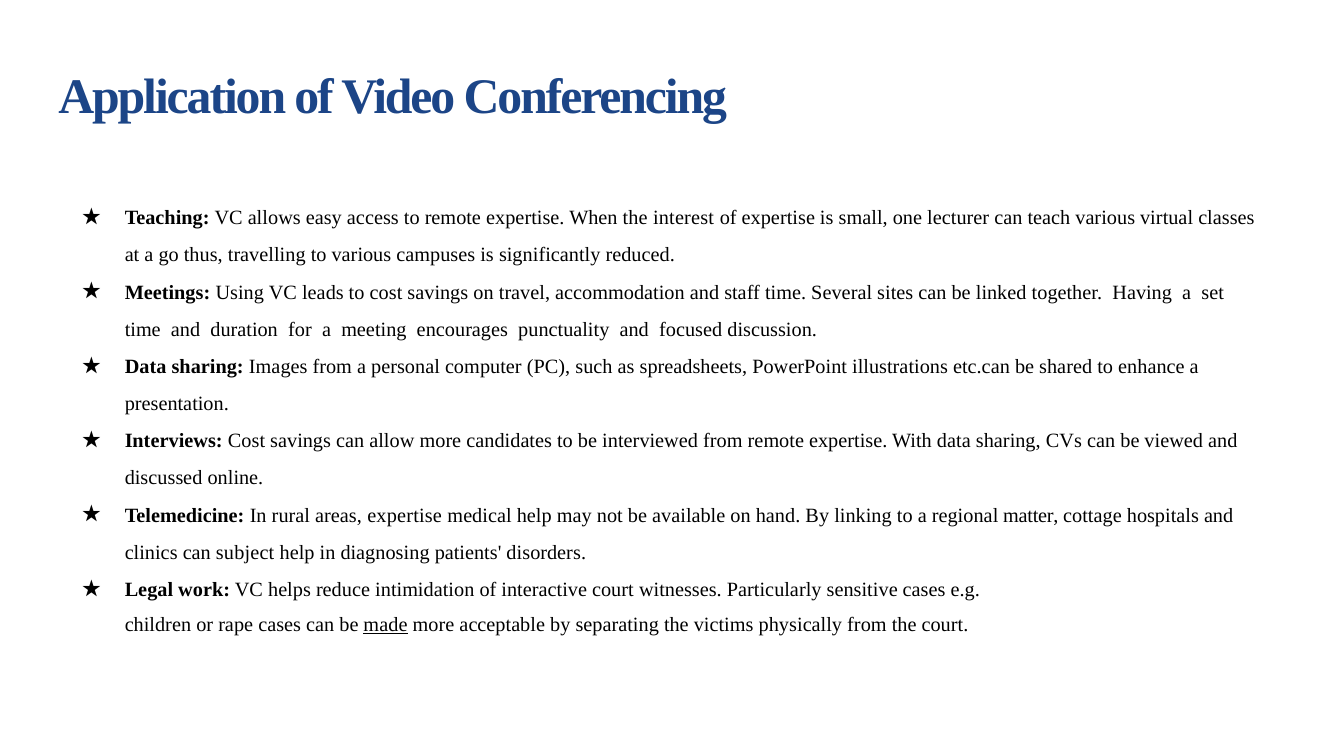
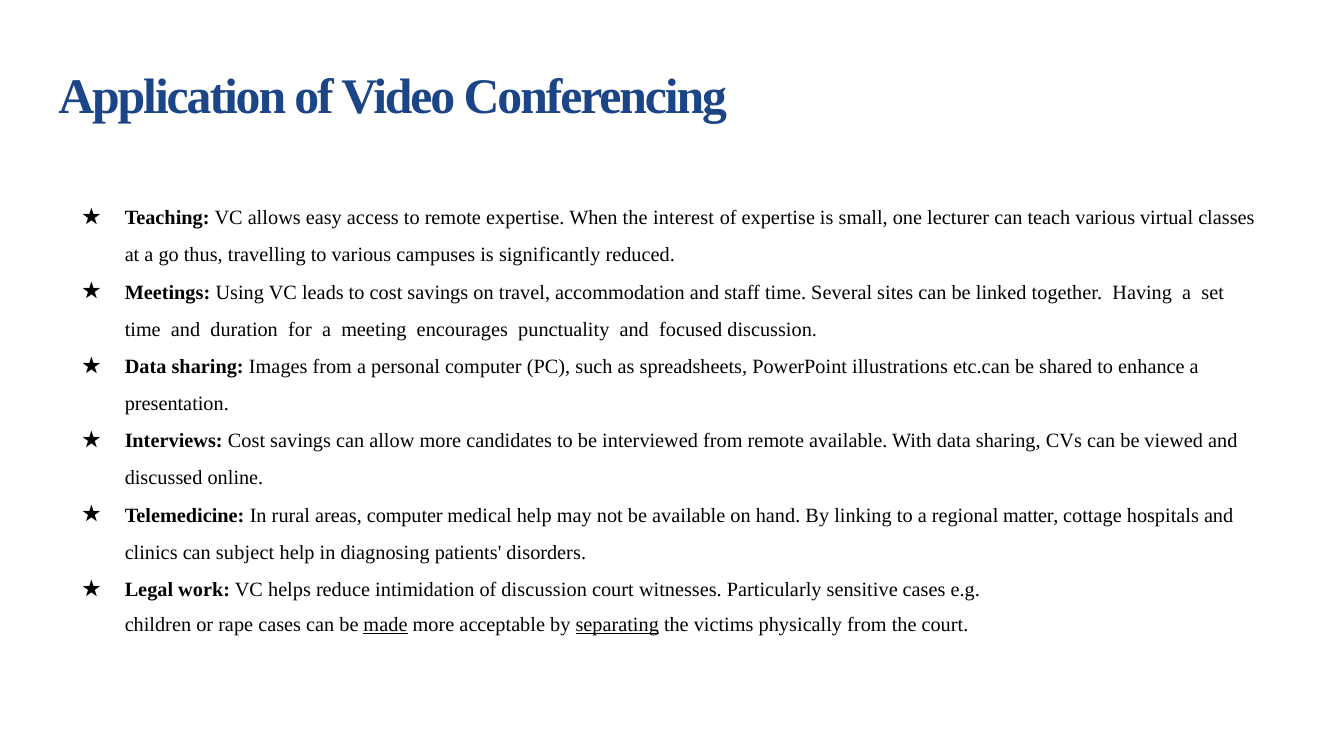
from remote expertise: expertise -> available
areas expertise: expertise -> computer
of interactive: interactive -> discussion
separating underline: none -> present
